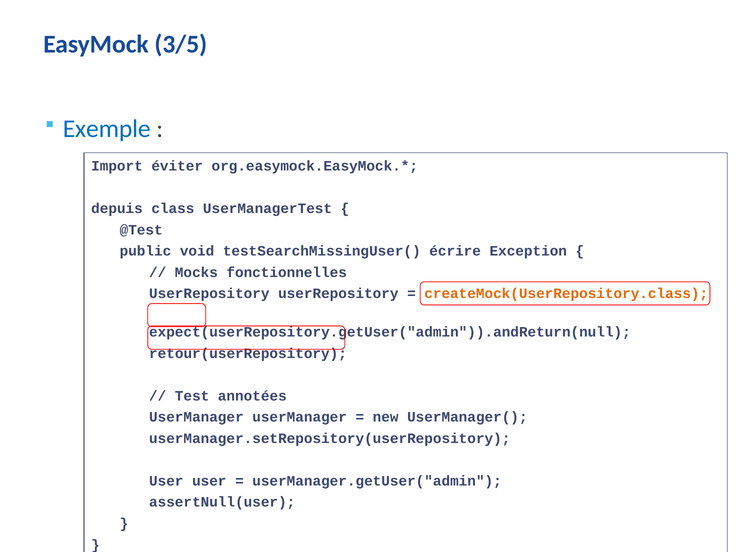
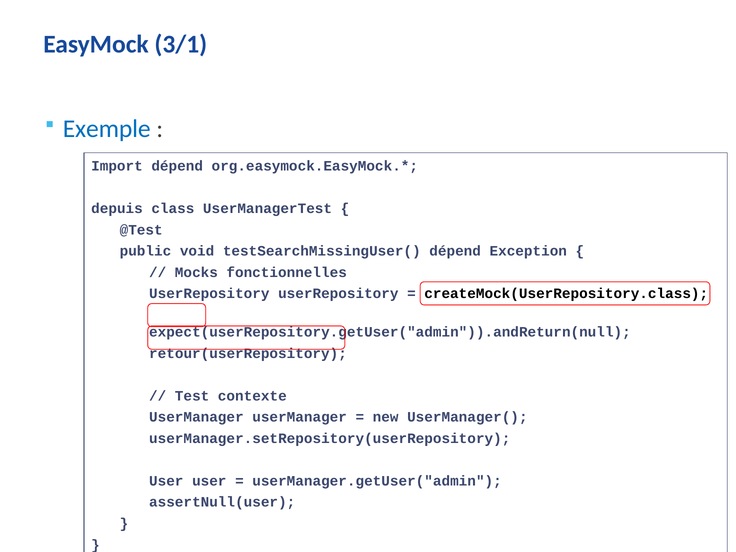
3/5: 3/5 -> 3/1
Import éviter: éviter -> dépend
testSearchMissingUser( écrire: écrire -> dépend
createMock(UserRepository.class colour: orange -> black
annotées: annotées -> contexte
